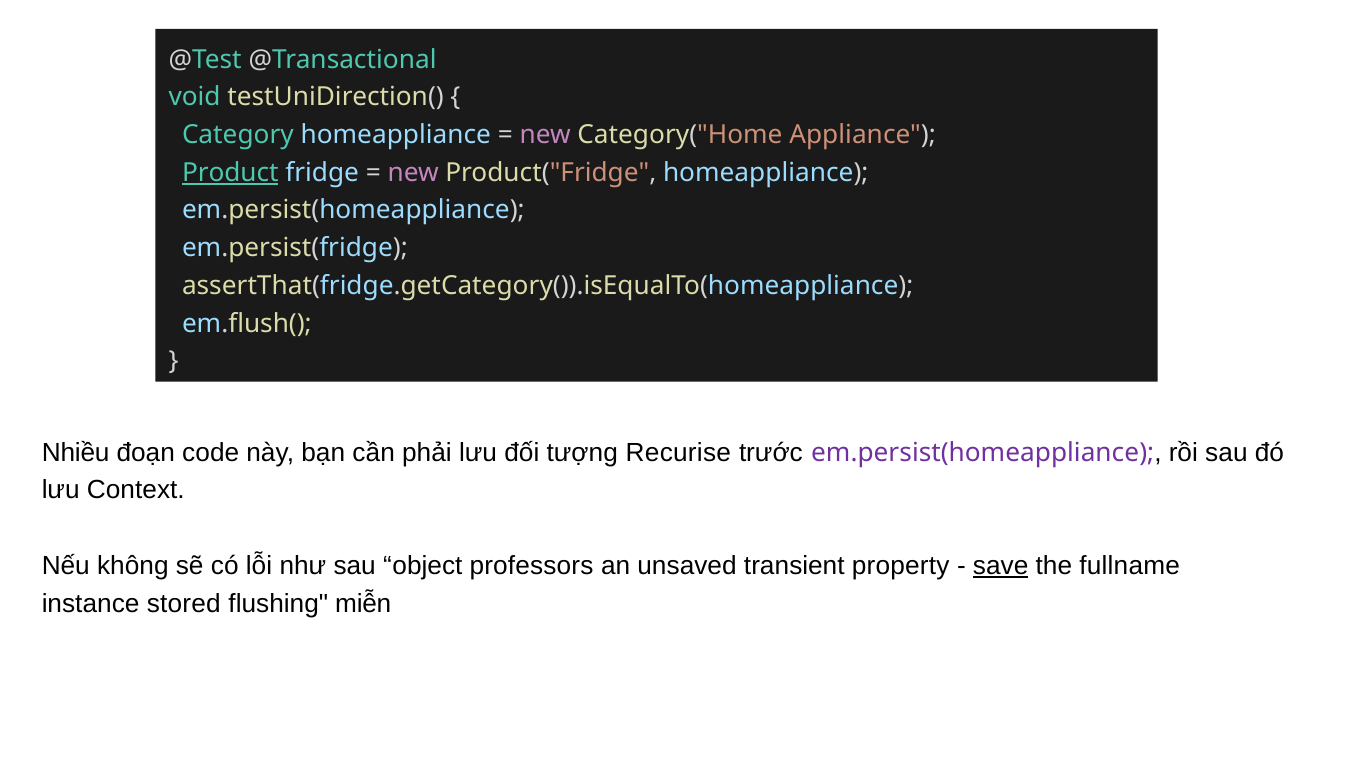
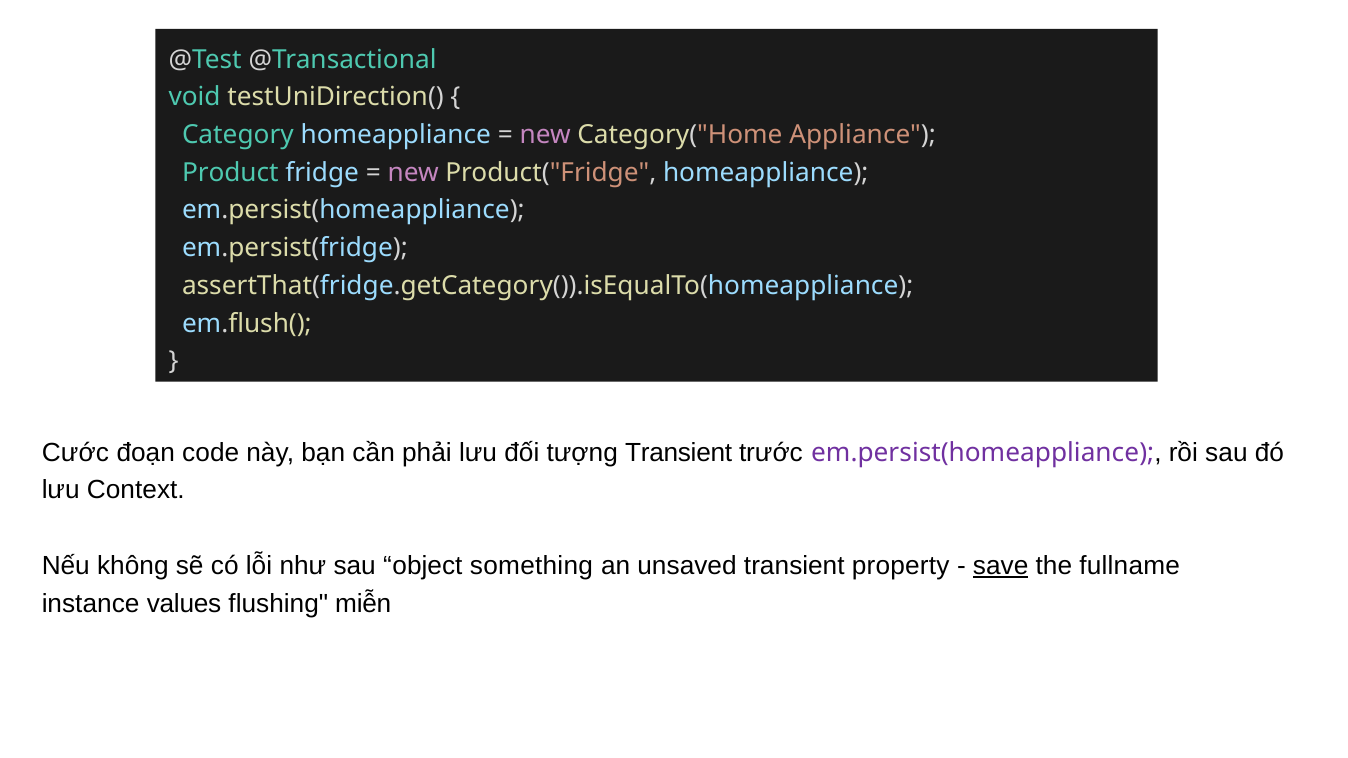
Product underline: present -> none
Nhiều: Nhiều -> Cước
tượng Recurise: Recurise -> Transient
professors: professors -> something
stored: stored -> values
